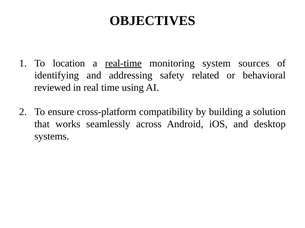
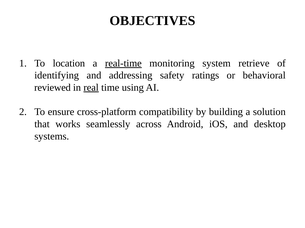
sources: sources -> retrieve
related: related -> ratings
real underline: none -> present
